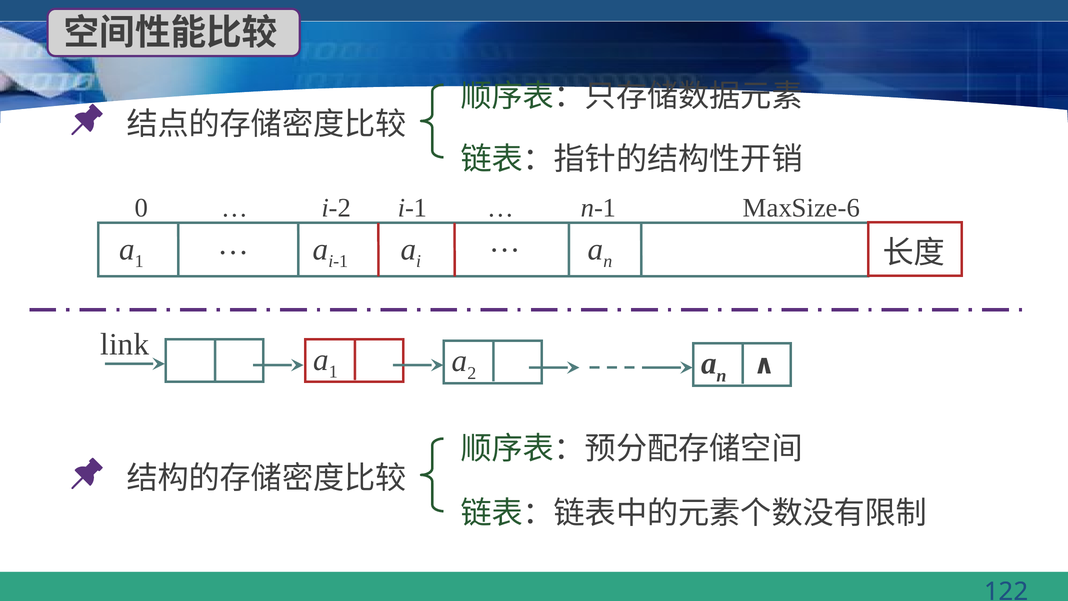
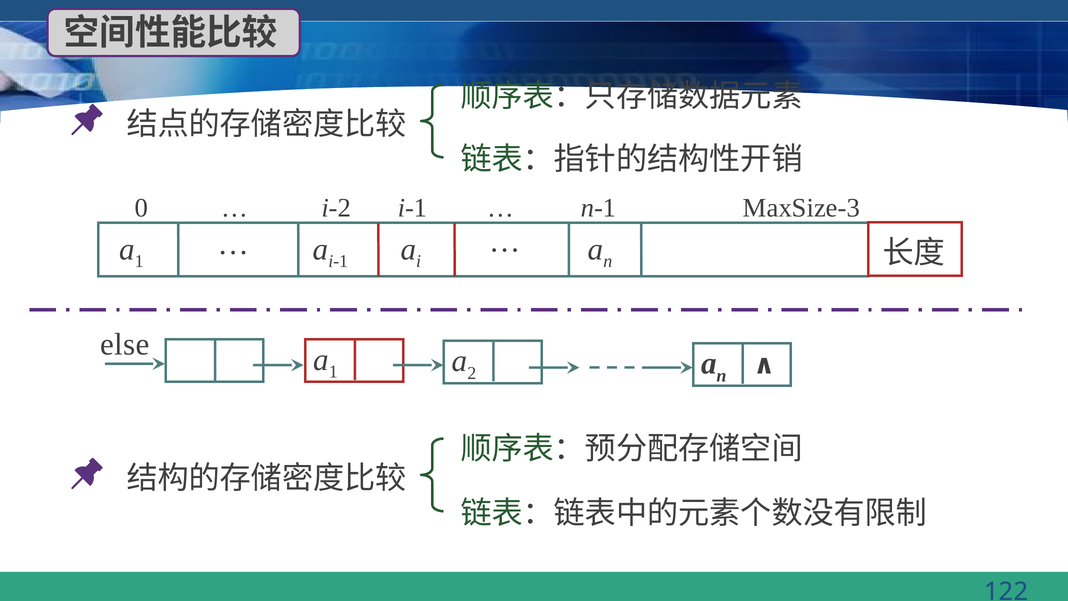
MaxSize-6: MaxSize-6 -> MaxSize-3
link: link -> else
